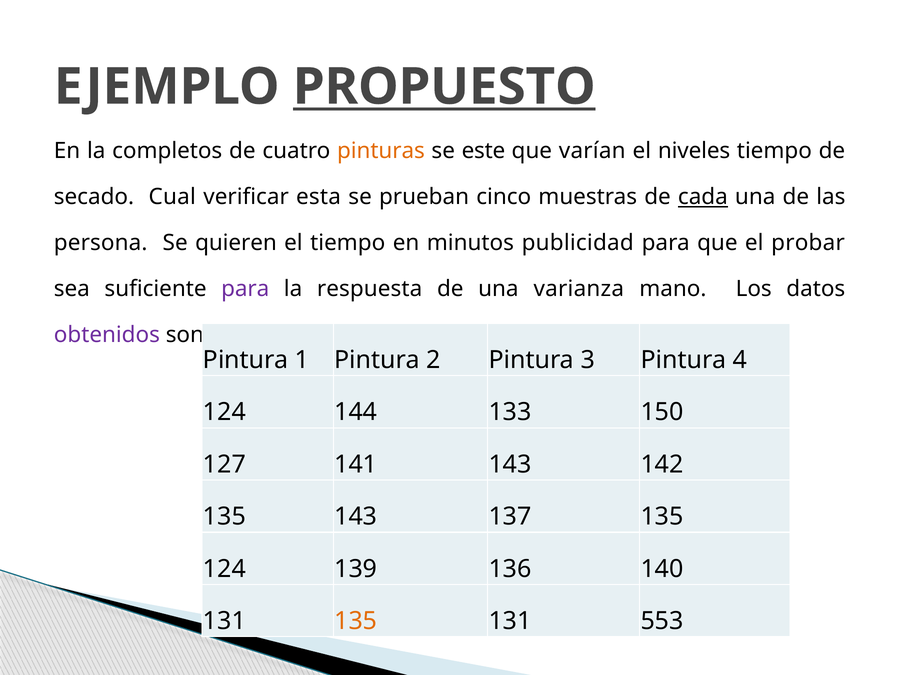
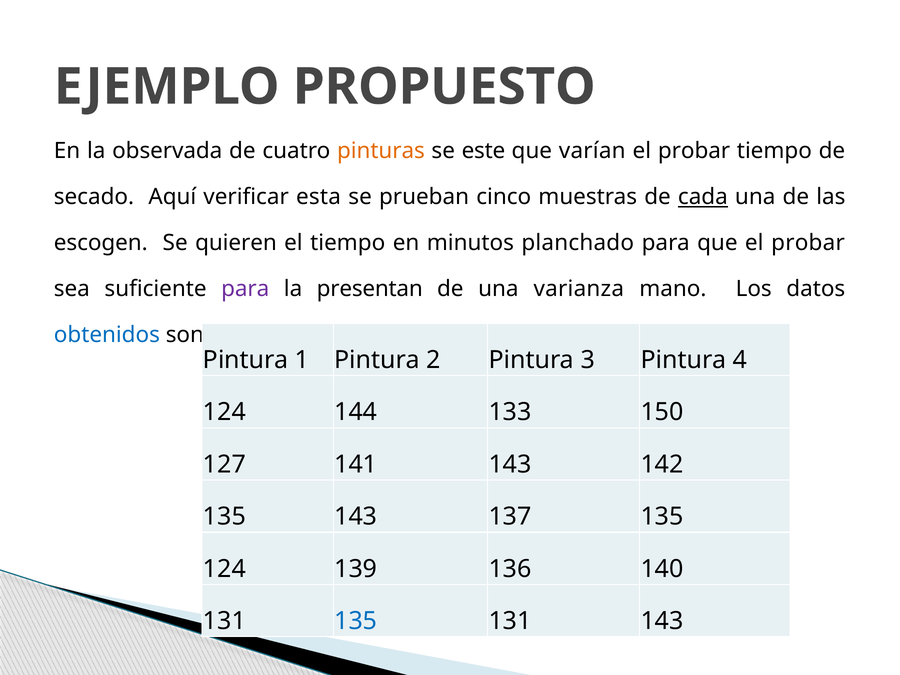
PROPUESTO underline: present -> none
completos: completos -> observada
niveles at (694, 151): niveles -> probar
Cual: Cual -> Aquí
persona: persona -> escogen
publicidad: publicidad -> planchado
respuesta: respuesta -> presentan
obtenidos colour: purple -> blue
135 at (356, 621) colour: orange -> blue
131 553: 553 -> 143
